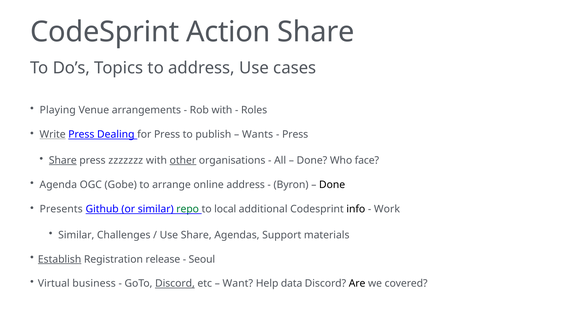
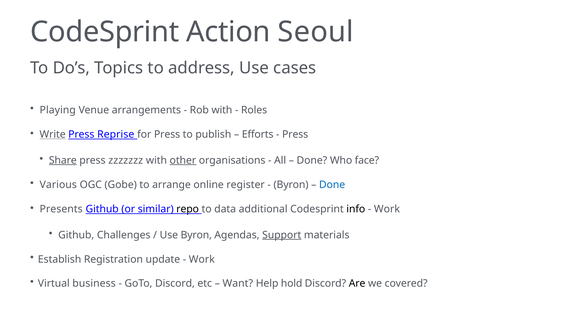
Action Share: Share -> Seoul
Dealing: Dealing -> Reprise
Wants: Wants -> Efforts
Agenda: Agenda -> Various
online address: address -> register
Done at (332, 185) colour: black -> blue
repo colour: green -> black
local: local -> data
Similar at (76, 235): Similar -> Github
Use Share: Share -> Byron
Support underline: none -> present
Establish underline: present -> none
release: release -> update
Seoul at (202, 260): Seoul -> Work
Discord at (175, 284) underline: present -> none
data: data -> hold
